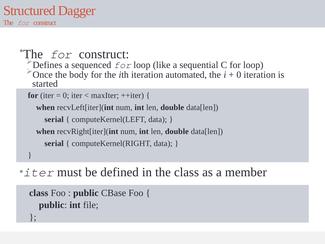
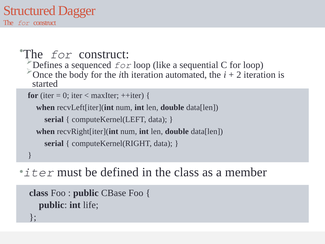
0 at (239, 75): 0 -> 2
file: file -> life
